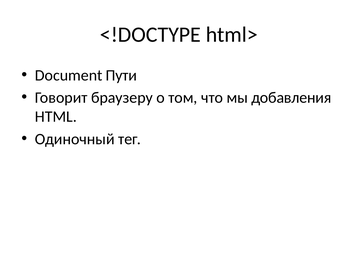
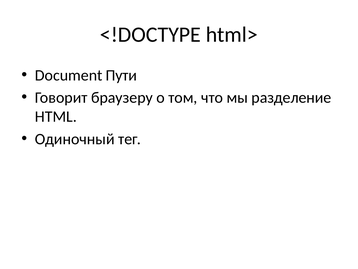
добавления: добавления -> разделение
